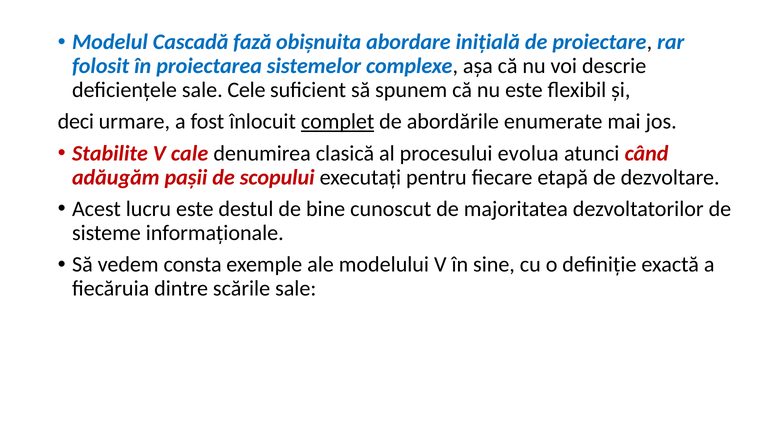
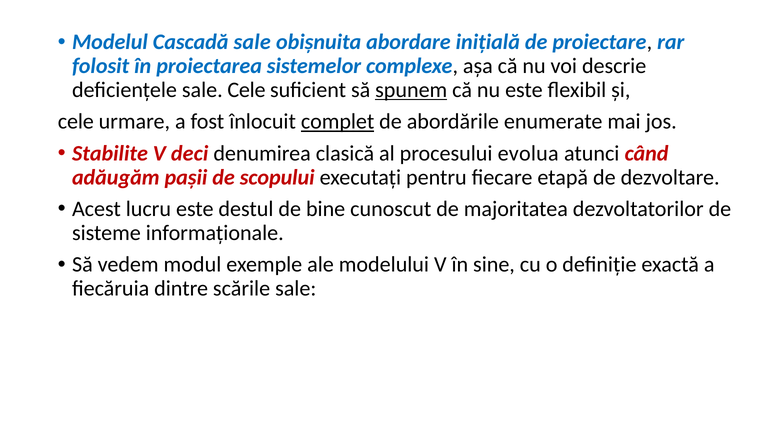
Cascadă fază: fază -> sale
spunem underline: none -> present
deci at (76, 122): deci -> cele
cale: cale -> deci
consta: consta -> modul
